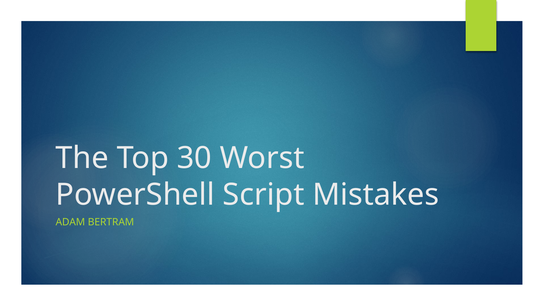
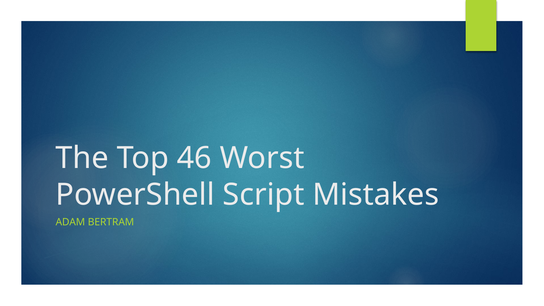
30: 30 -> 46
